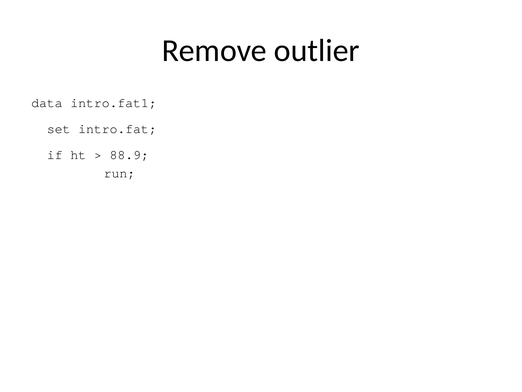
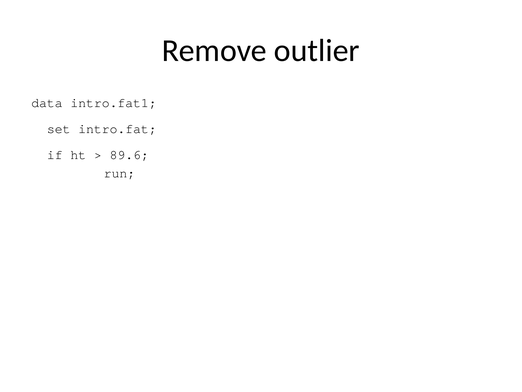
88.9: 88.9 -> 89.6
